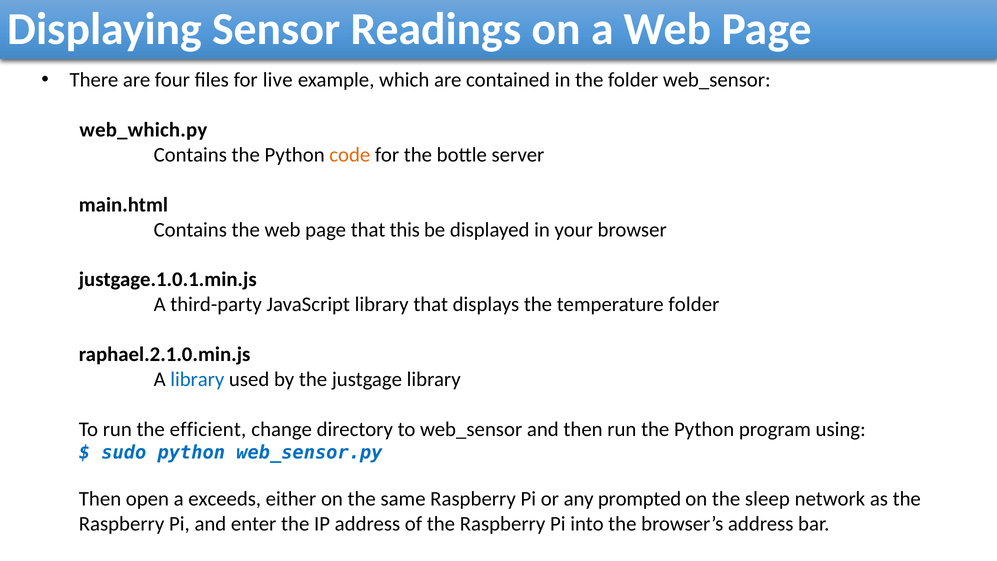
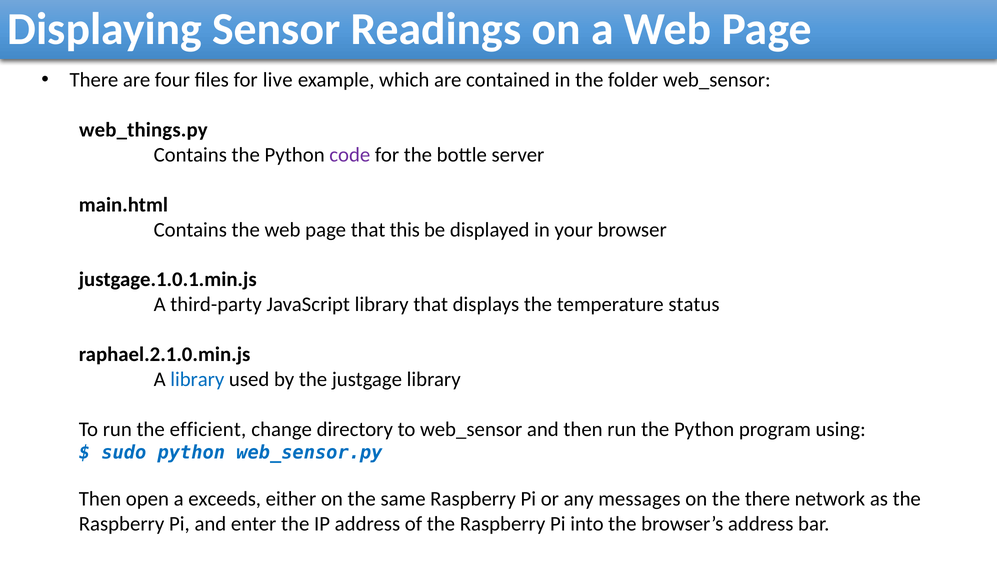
web_which.py: web_which.py -> web_things.py
code colour: orange -> purple
temperature folder: folder -> status
prompted: prompted -> messages
the sleep: sleep -> there
